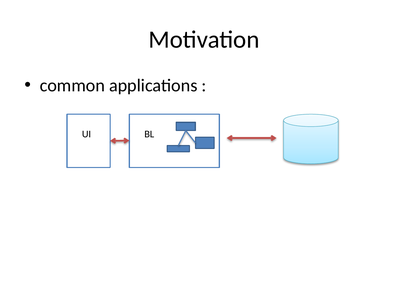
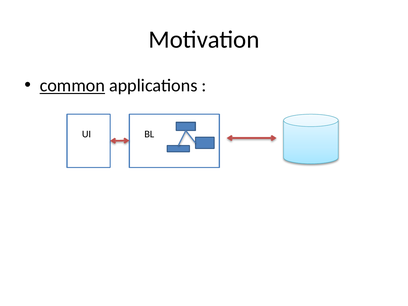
common underline: none -> present
